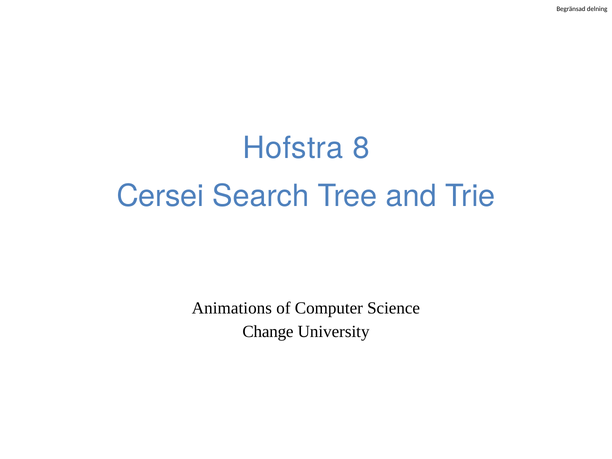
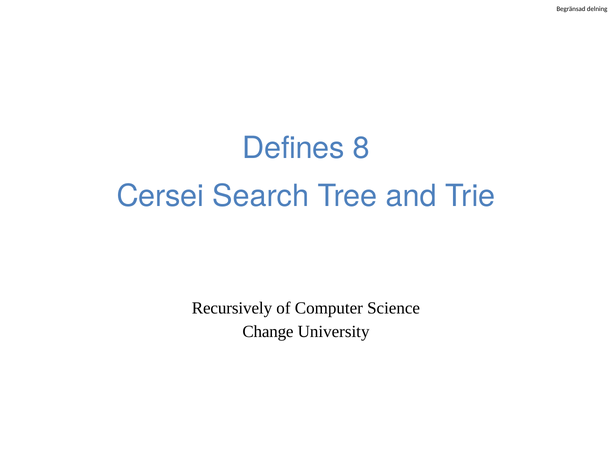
Hofstra: Hofstra -> Defines
Animations: Animations -> Recursively
